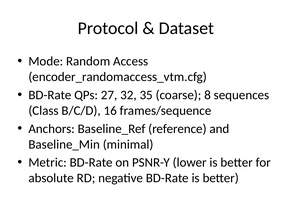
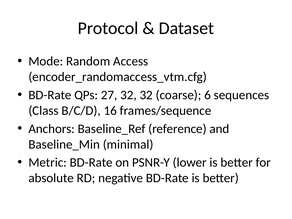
32 35: 35 -> 32
8: 8 -> 6
